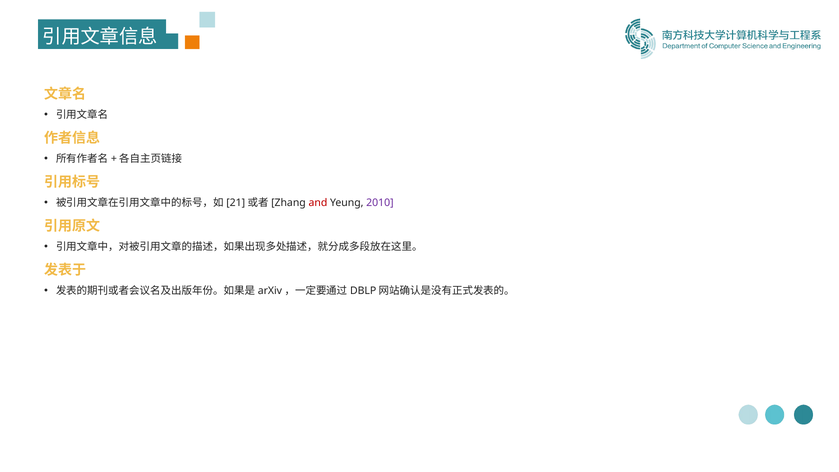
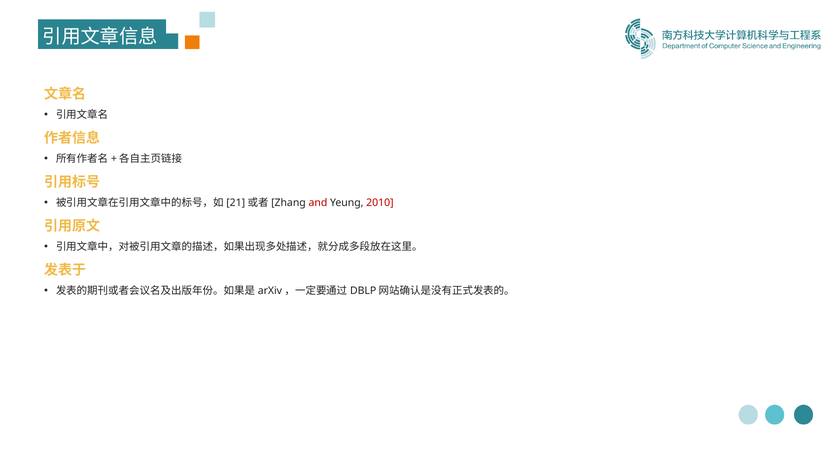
2010 colour: purple -> red
